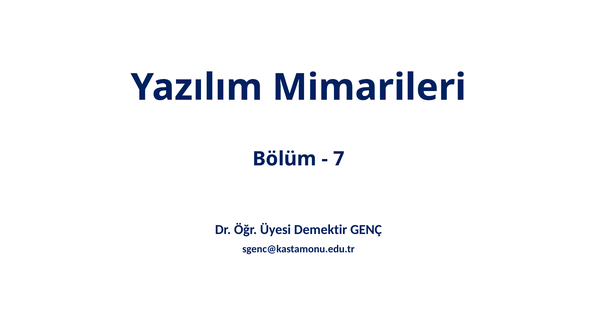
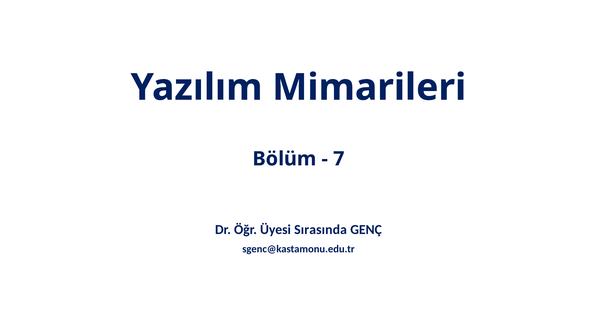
Demektir: Demektir -> Sırasında
